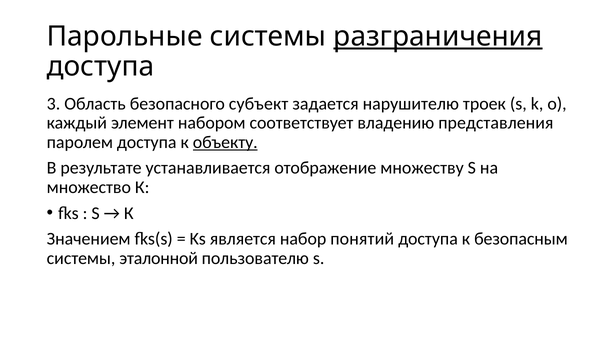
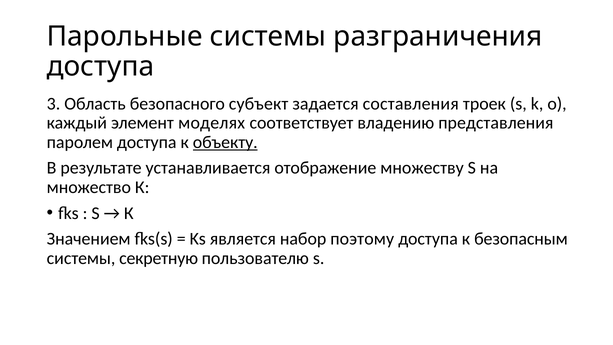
разграничения underline: present -> none
нарушителю: нарушителю -> составления
набором: набором -> моделях
понятий: понятий -> поэтому
эталонной: эталонной -> секретную
